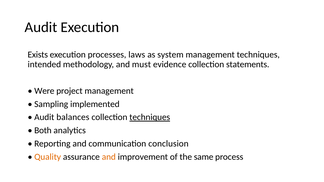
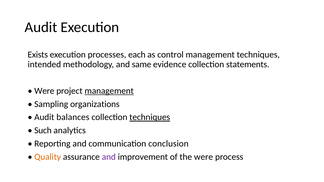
laws: laws -> each
system: system -> control
must: must -> same
management at (109, 91) underline: none -> present
implemented: implemented -> organizations
Both: Both -> Such
and at (109, 157) colour: orange -> purple
the same: same -> were
